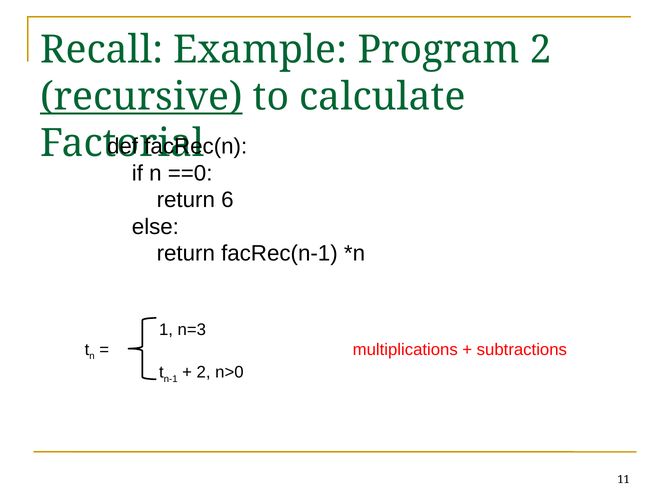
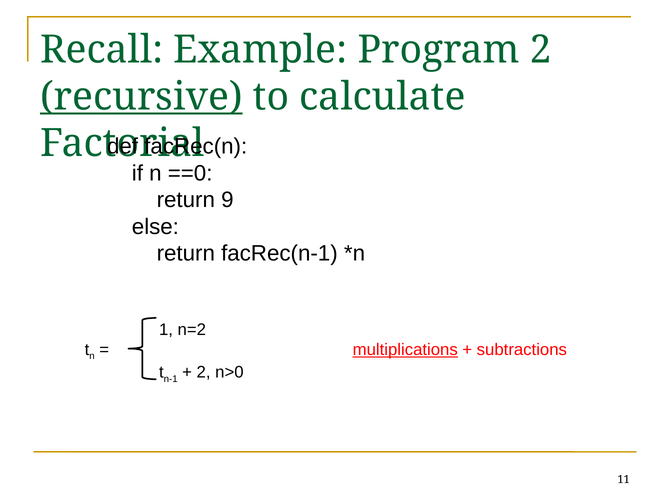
6: 6 -> 9
n=3: n=3 -> n=2
multiplications underline: none -> present
